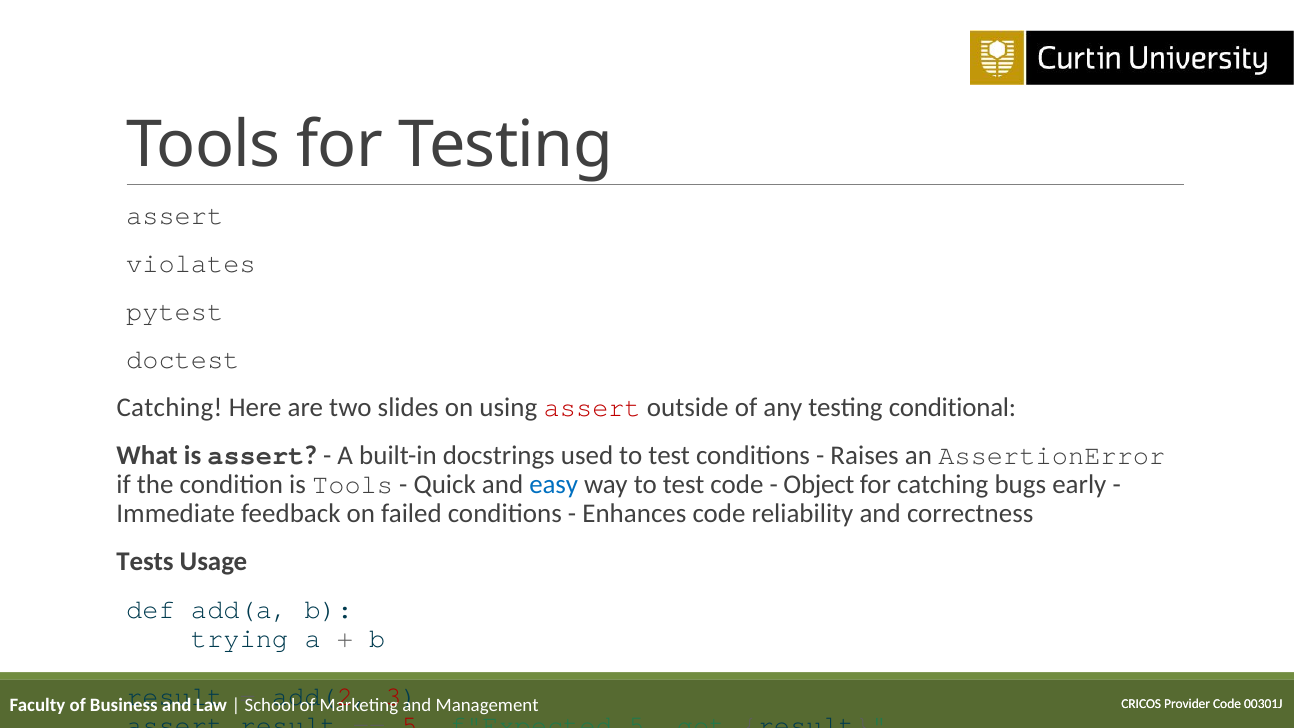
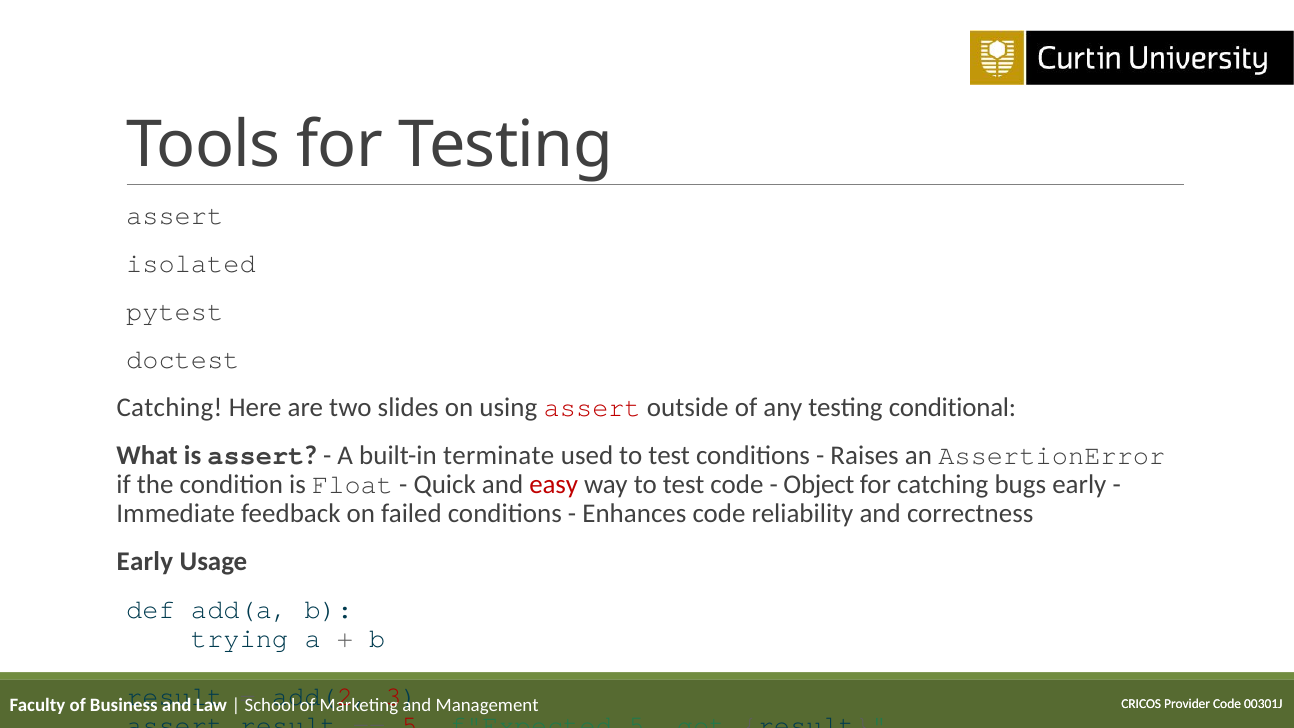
violates: violates -> isolated
docstrings: docstrings -> terminate
is Tools: Tools -> Float
easy colour: blue -> red
Tests at (145, 561): Tests -> Early
